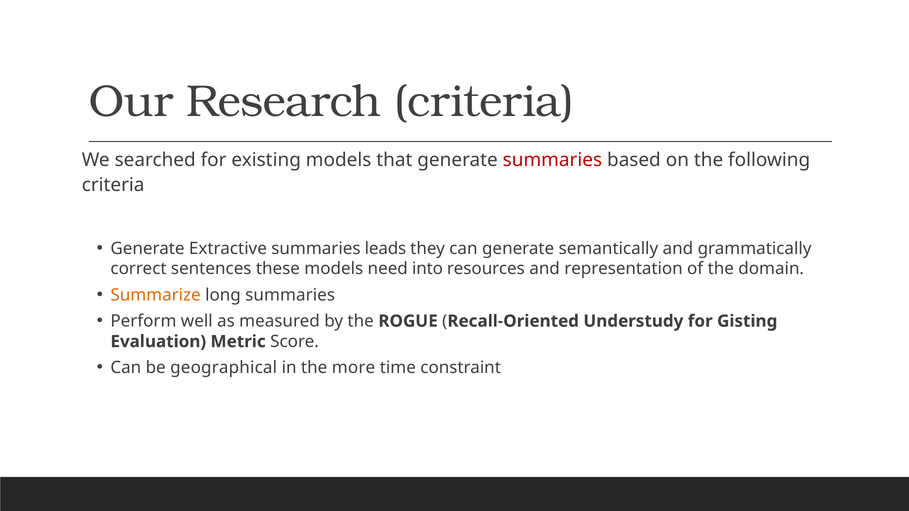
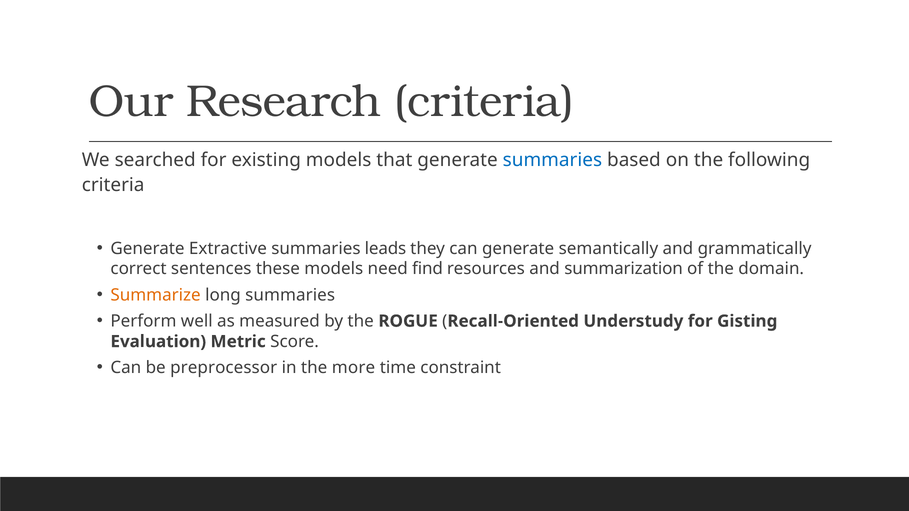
summaries at (552, 160) colour: red -> blue
into: into -> find
representation: representation -> summarization
geographical: geographical -> preprocessor
